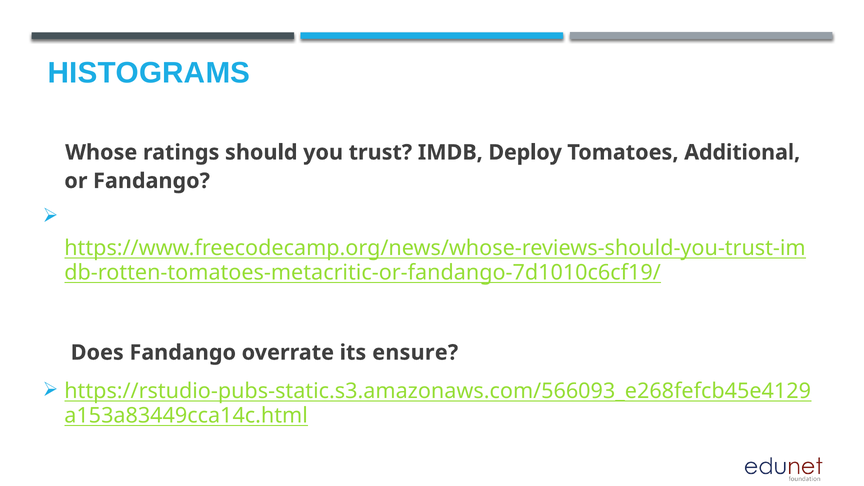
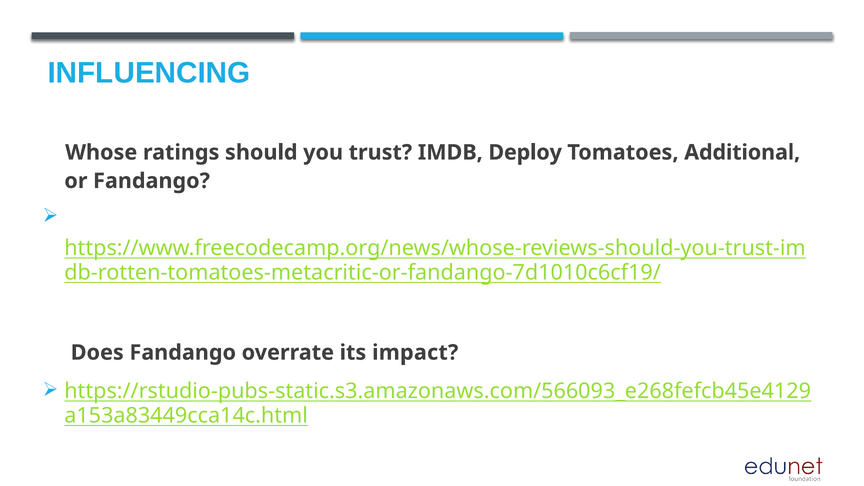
HISTOGRAMS: HISTOGRAMS -> INFLUENCING
ensure: ensure -> impact
